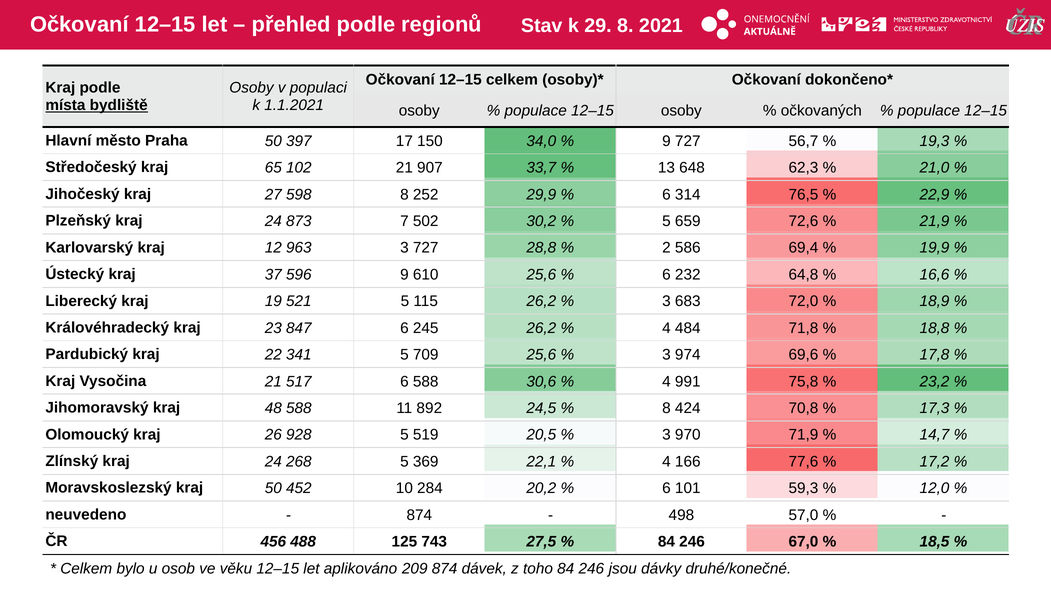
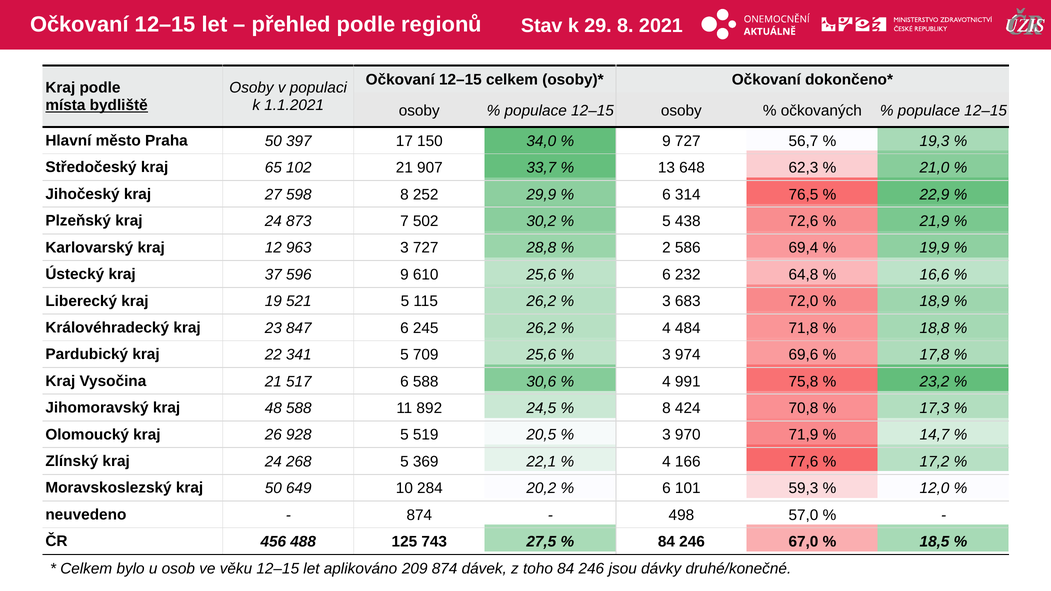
659: 659 -> 438
452: 452 -> 649
